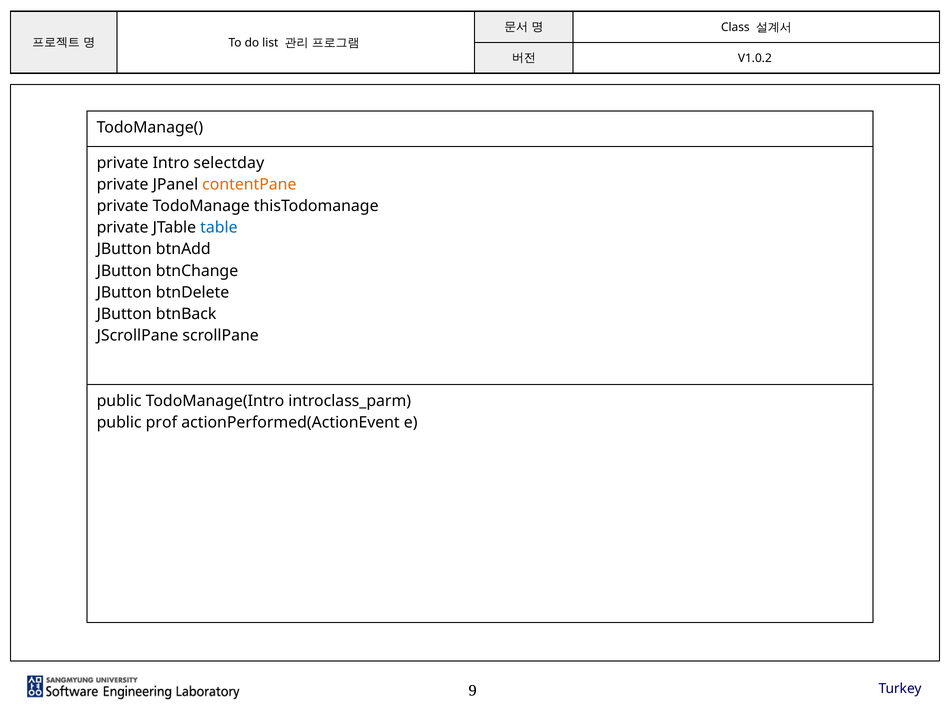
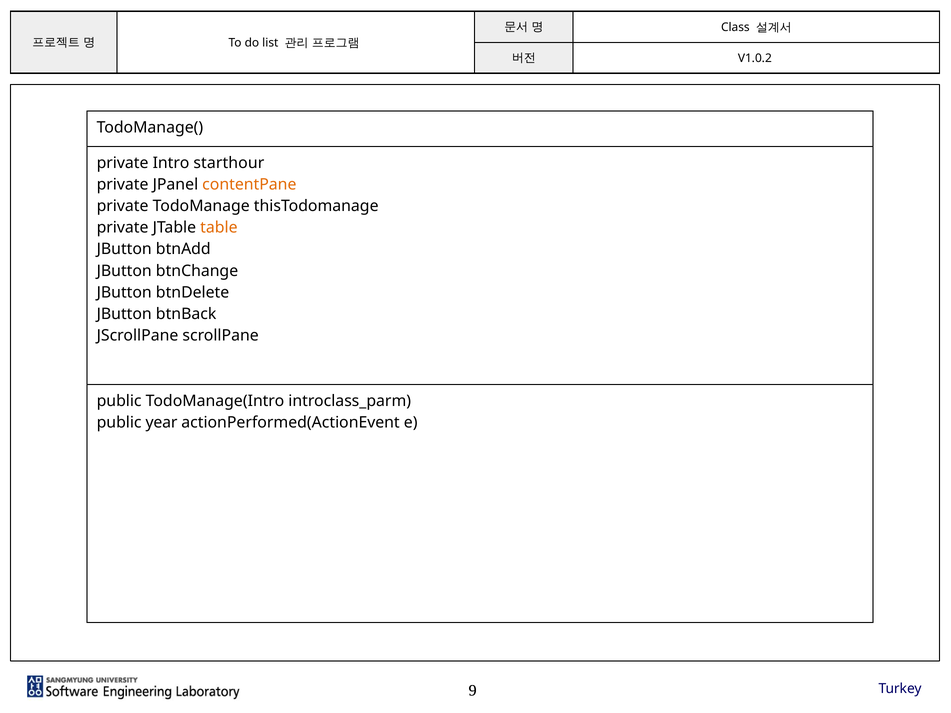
selectday: selectday -> starthour
table colour: blue -> orange
prof: prof -> year
